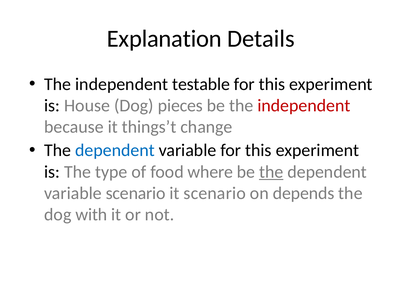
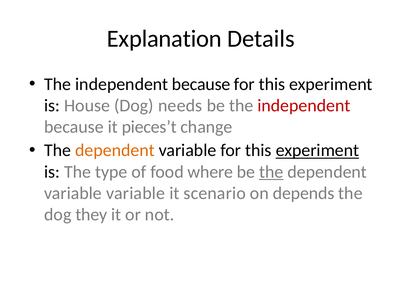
testable at (201, 84): testable -> because
pieces: pieces -> needs
things’t: things’t -> pieces’t
dependent at (115, 151) colour: blue -> orange
experiment at (317, 151) underline: none -> present
variable scenario: scenario -> variable
with: with -> they
